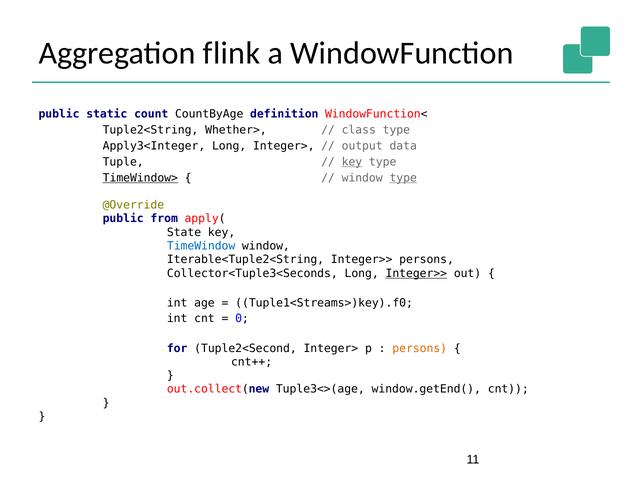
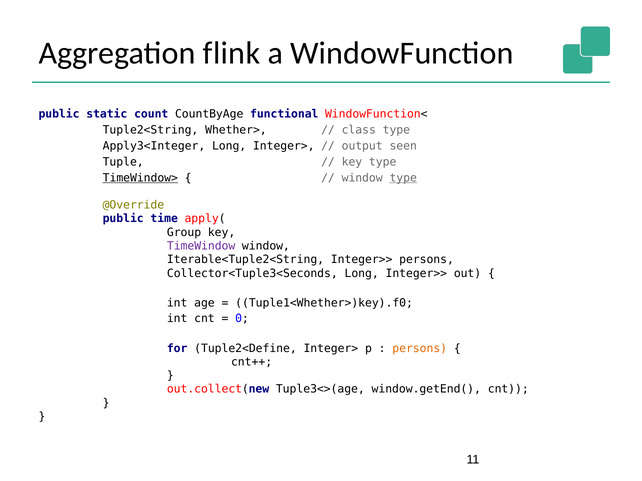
definition: definition -> functional
data: data -> seen
key at (352, 162) underline: present -> none
from: from -> time
State: State -> Group
TimeWindow colour: blue -> purple
Integer>> at (416, 274) underline: present -> none
Tuple1<Streams>)key).f0: Tuple1<Streams>)key).f0 -> Tuple1<Whether>)key).f0
Tuple2<Second: Tuple2<Second -> Tuple2<Define
